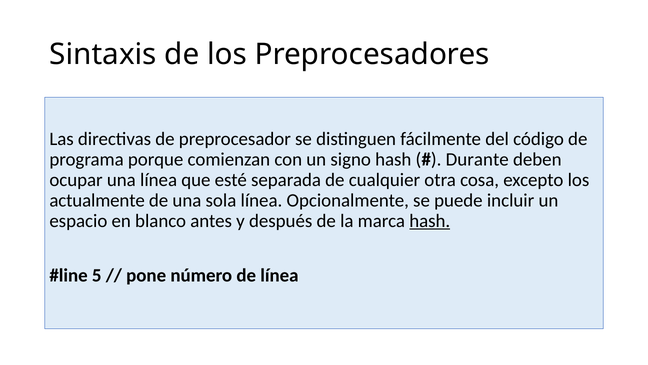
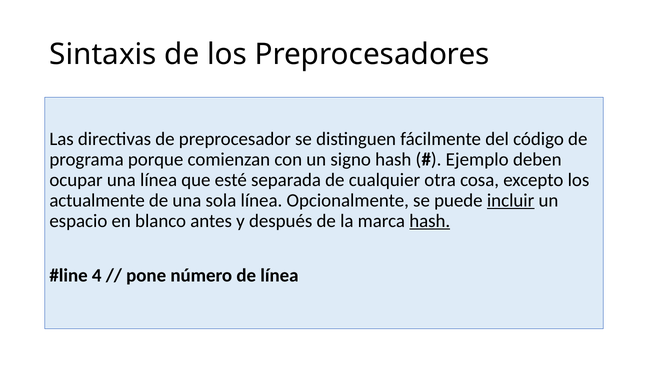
Durante: Durante -> Ejemplo
incluir underline: none -> present
5: 5 -> 4
